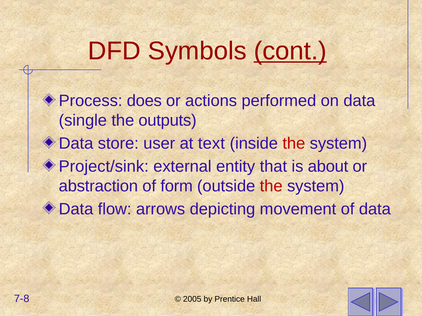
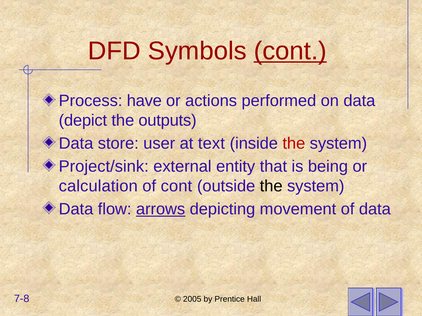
does: does -> have
single: single -> depict
about: about -> being
abstraction: abstraction -> calculation
of form: form -> cont
the at (271, 186) colour: red -> black
arrows underline: none -> present
